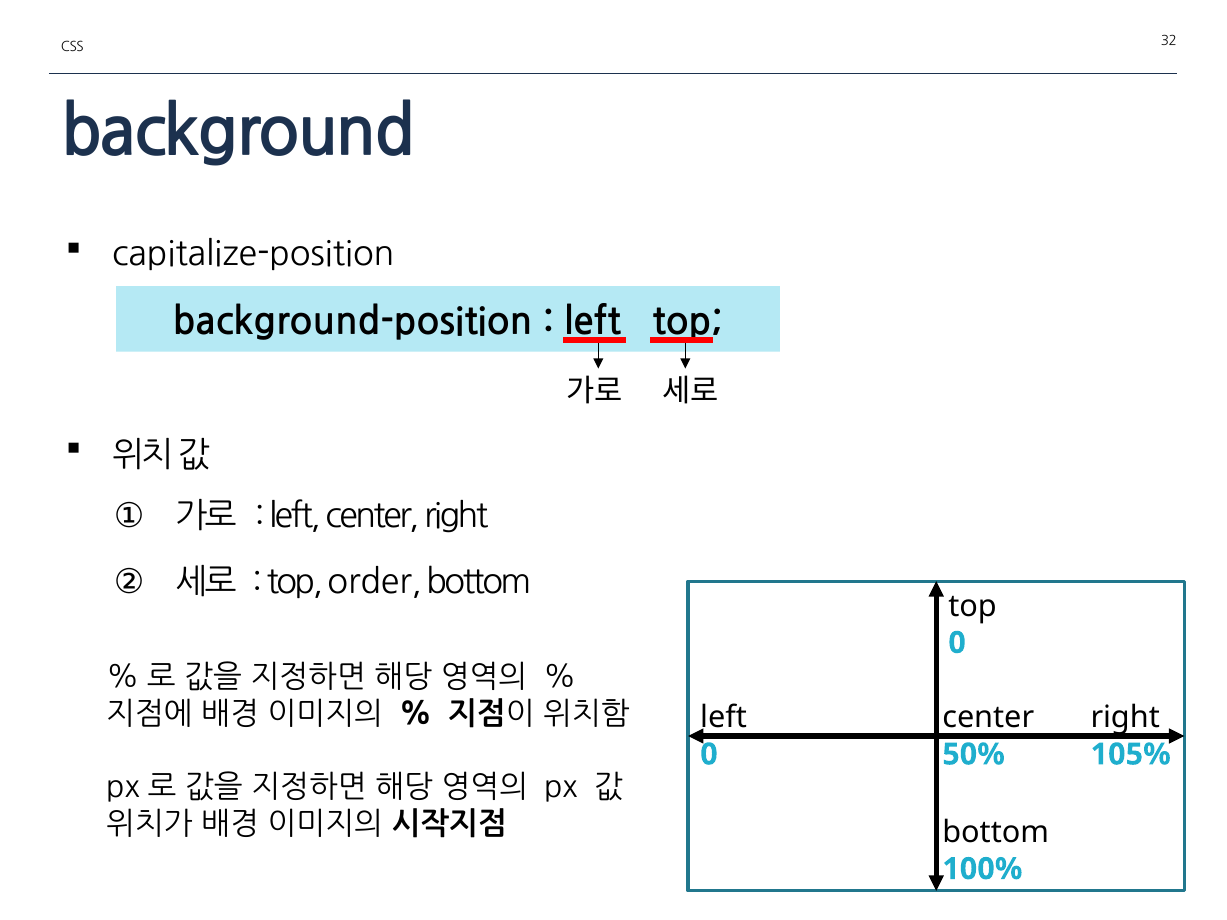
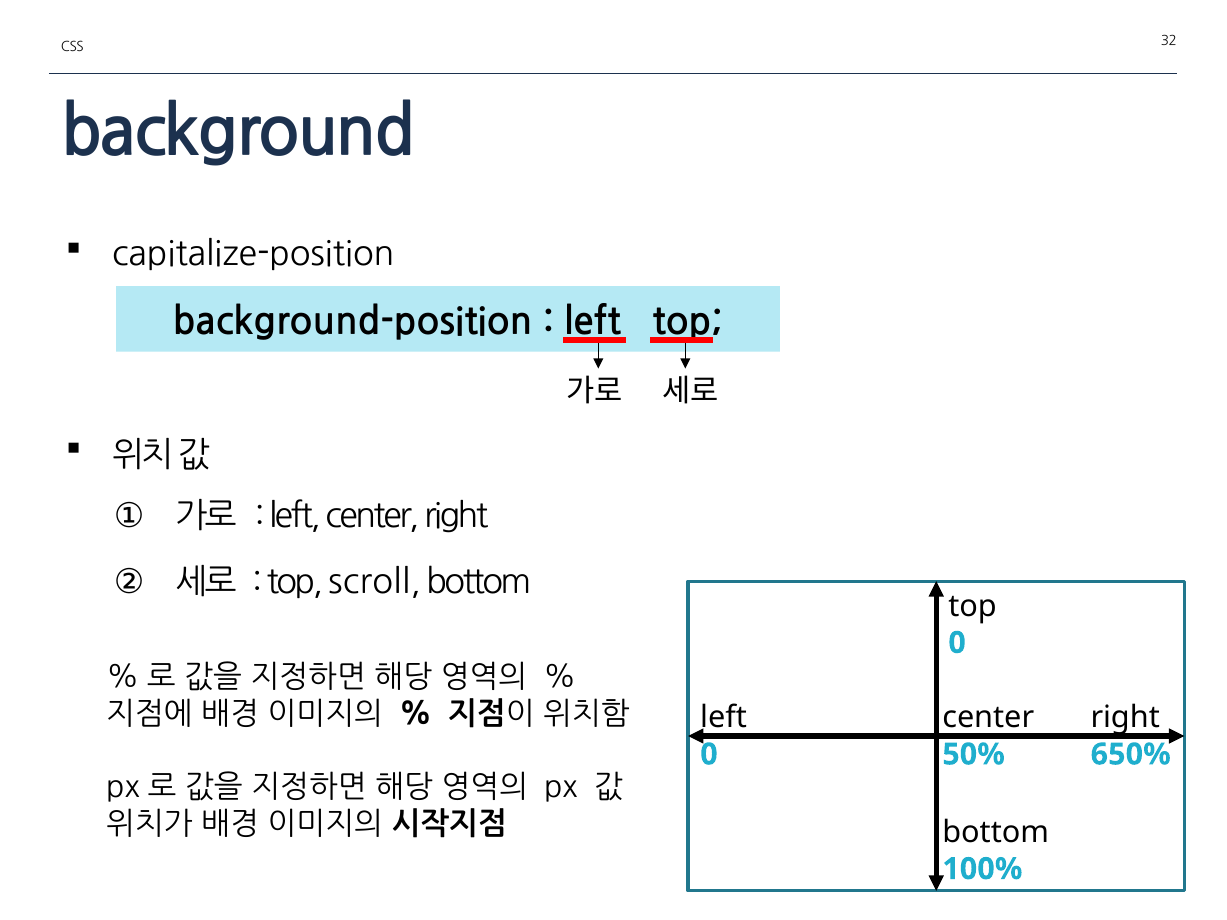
order: order -> scroll
105%: 105% -> 650%
